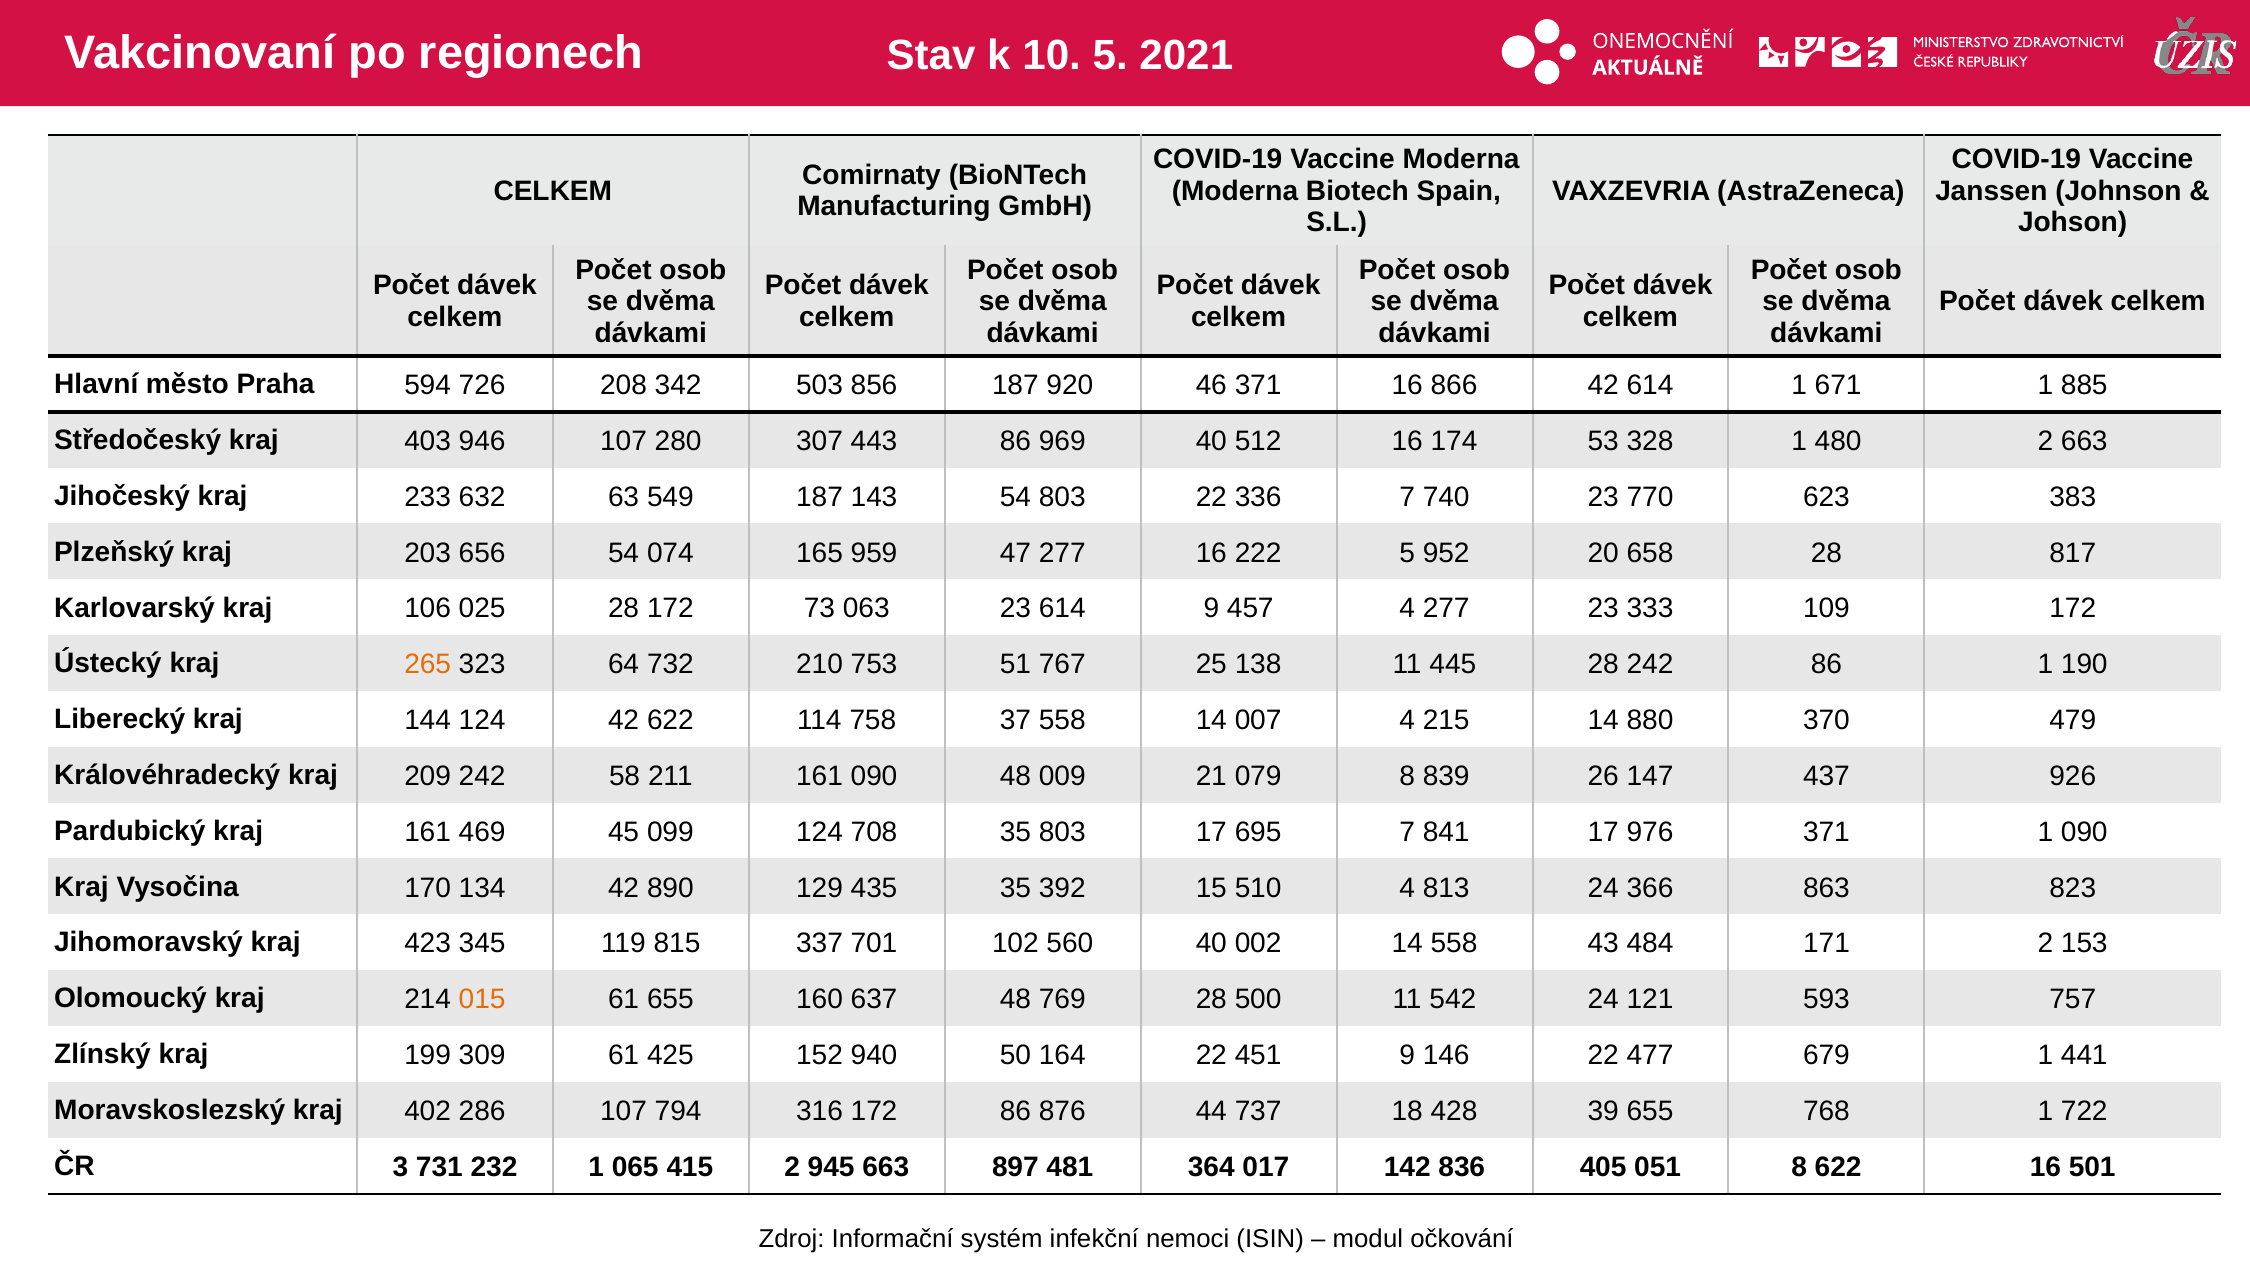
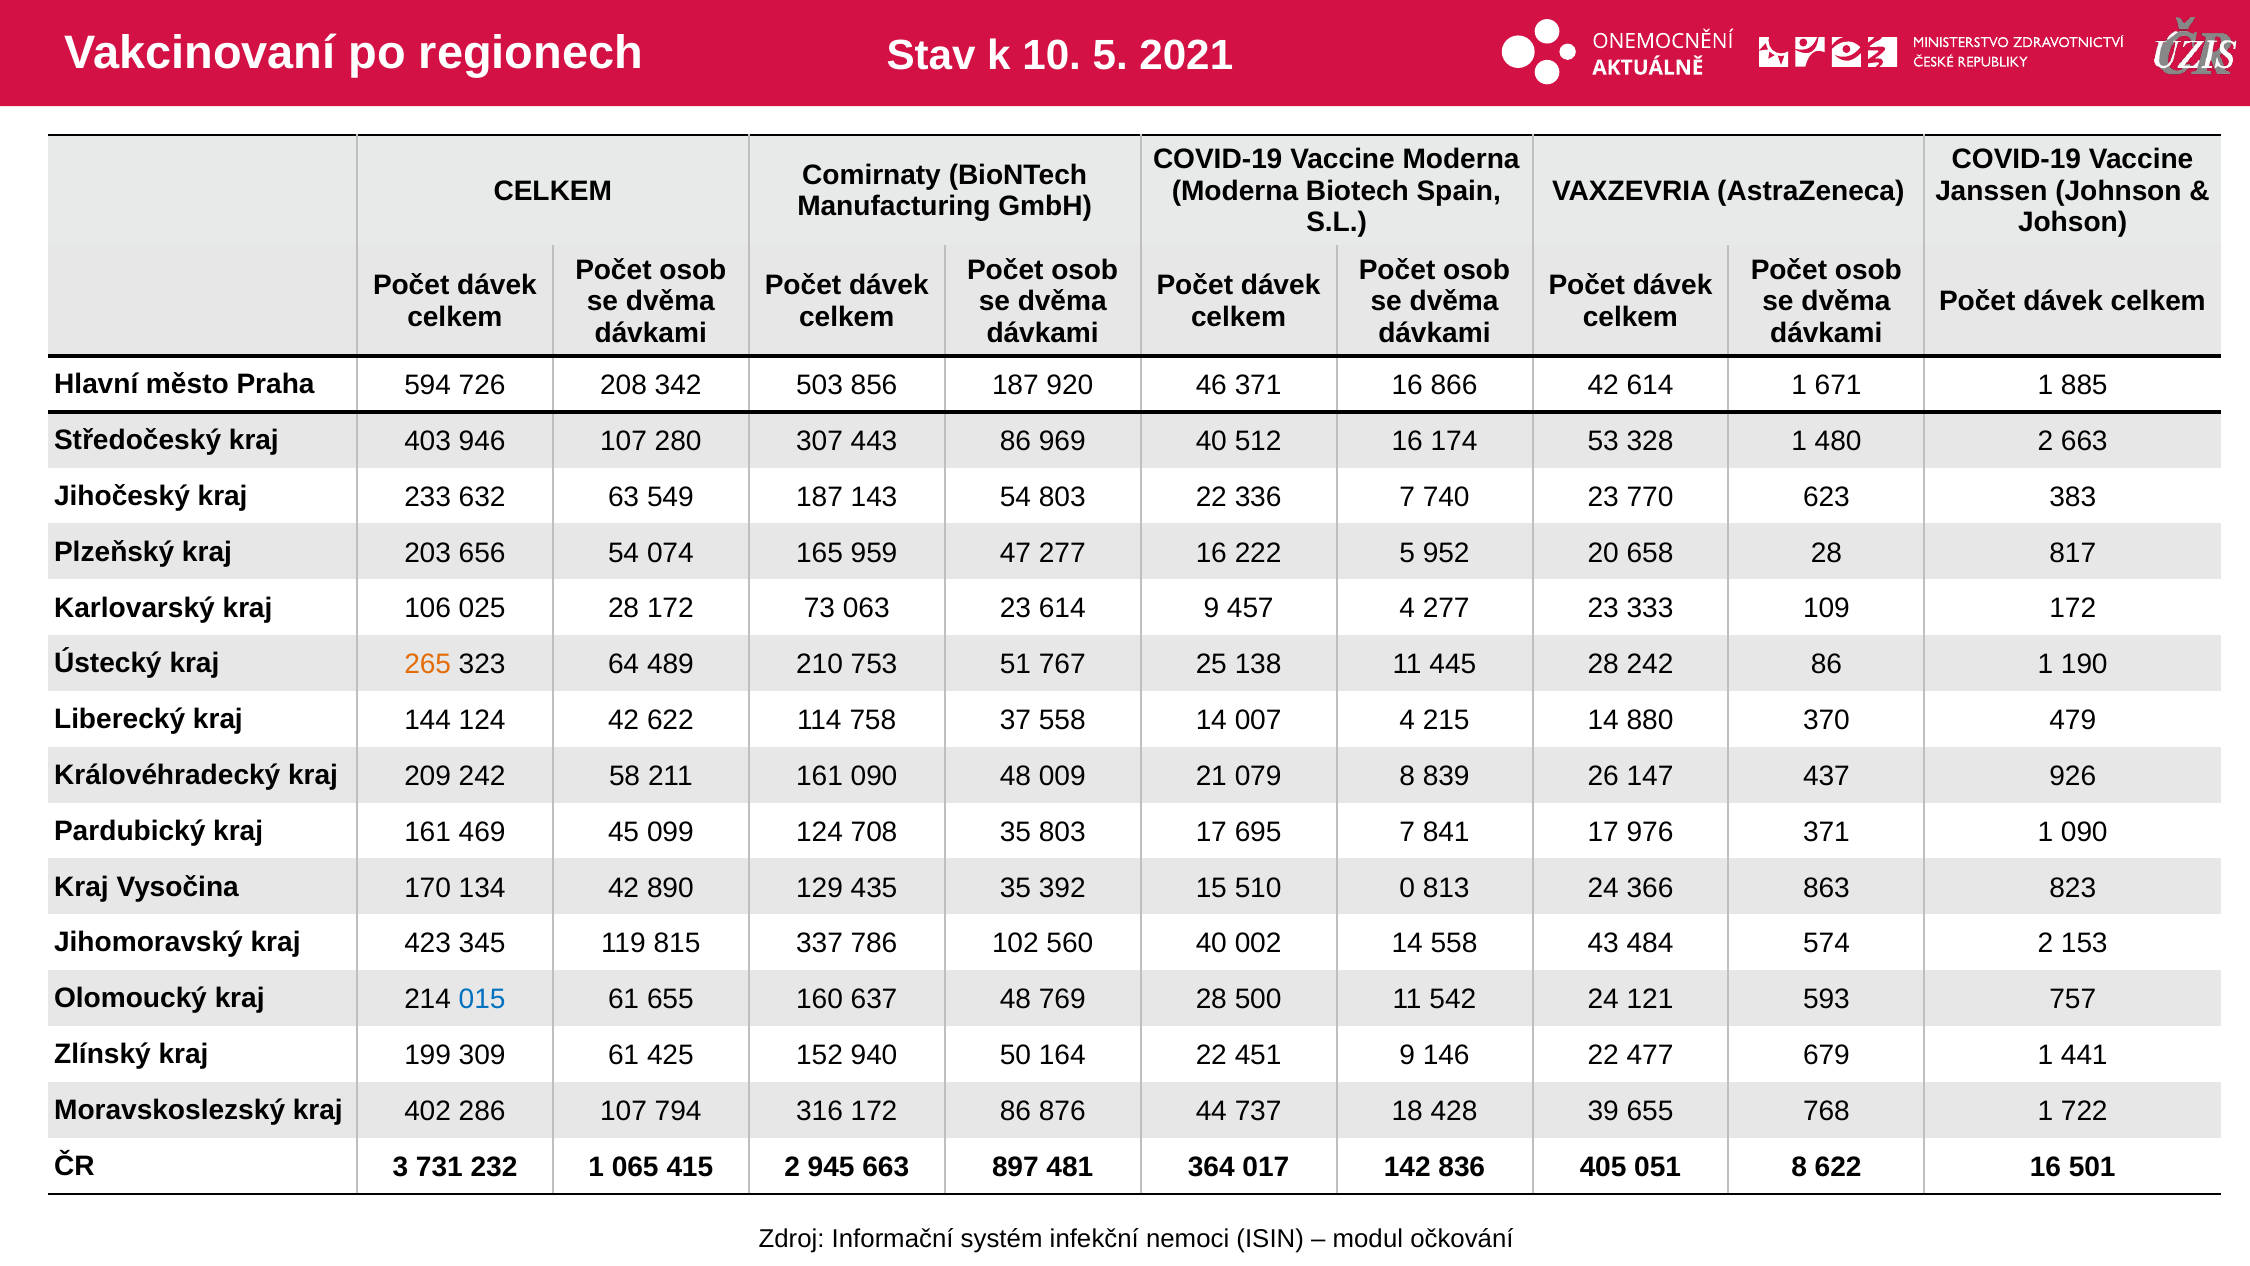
732: 732 -> 489
510 4: 4 -> 0
701: 701 -> 786
171: 171 -> 574
015 colour: orange -> blue
